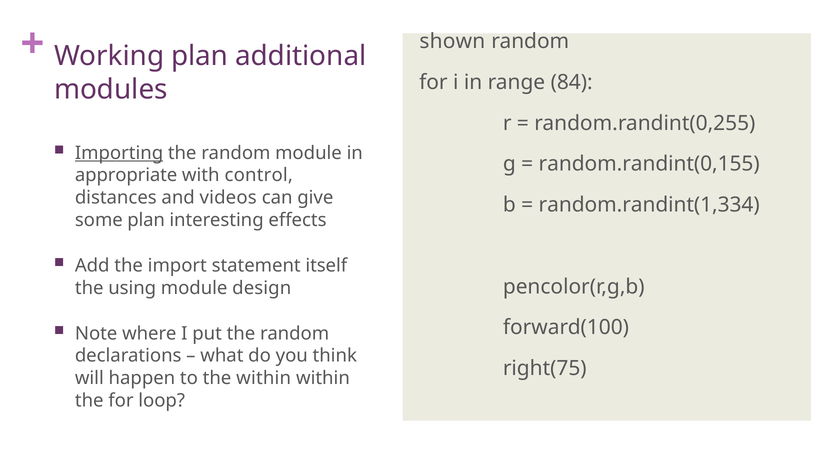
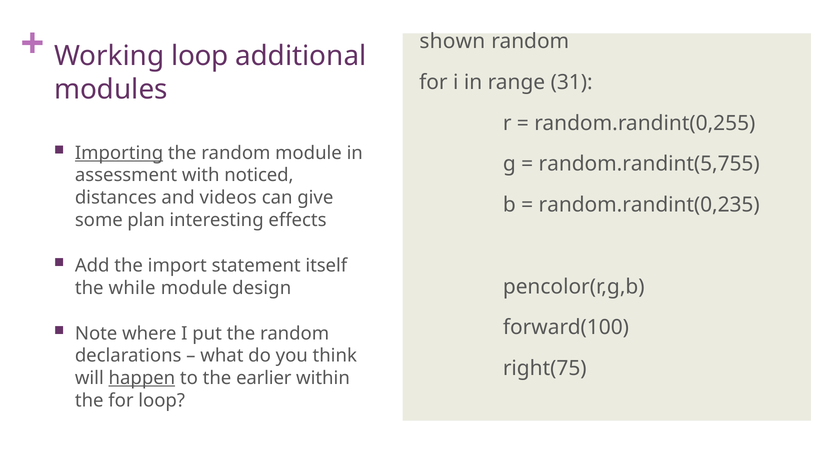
Working plan: plan -> loop
84: 84 -> 31
random.randint(0,155: random.randint(0,155 -> random.randint(5,755
appropriate: appropriate -> assessment
control: control -> noticed
random.randint(1,334: random.randint(1,334 -> random.randint(0,235
using: using -> while
happen underline: none -> present
the within: within -> earlier
